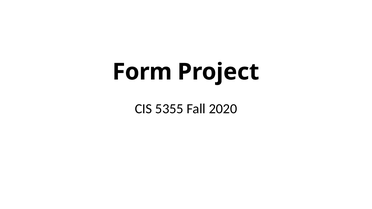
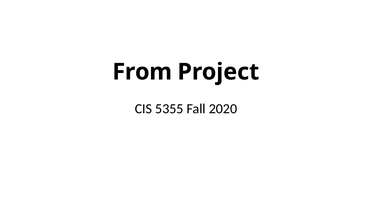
Form: Form -> From
